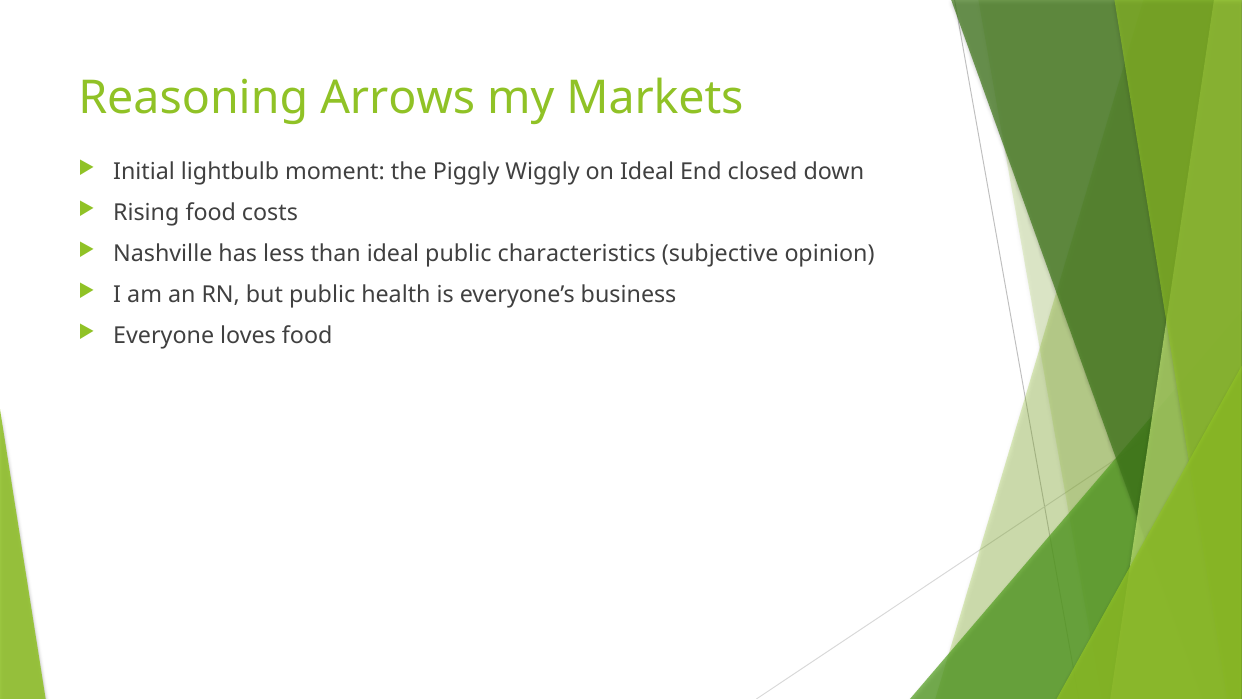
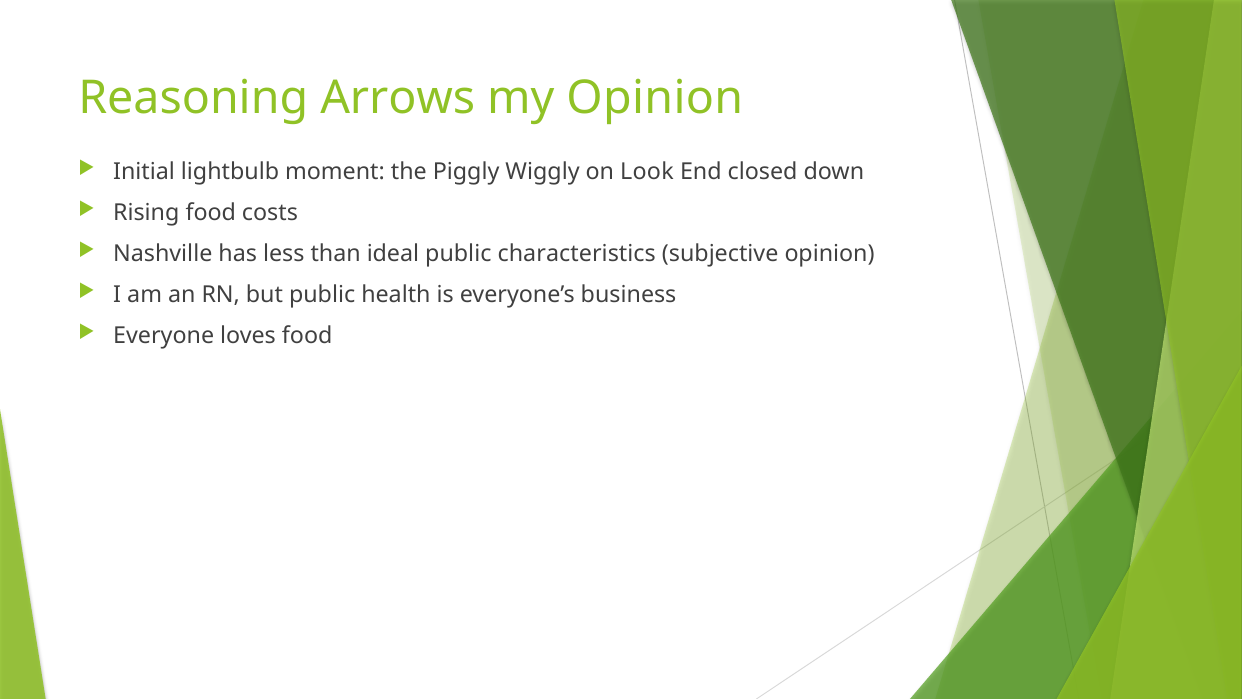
my Markets: Markets -> Opinion
on Ideal: Ideal -> Look
